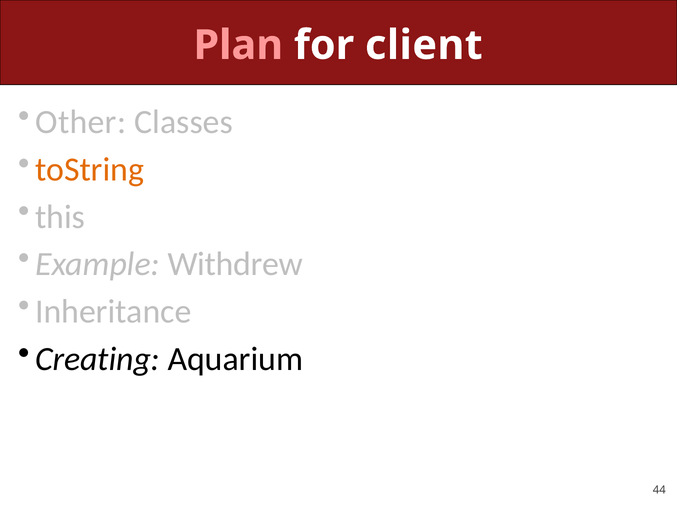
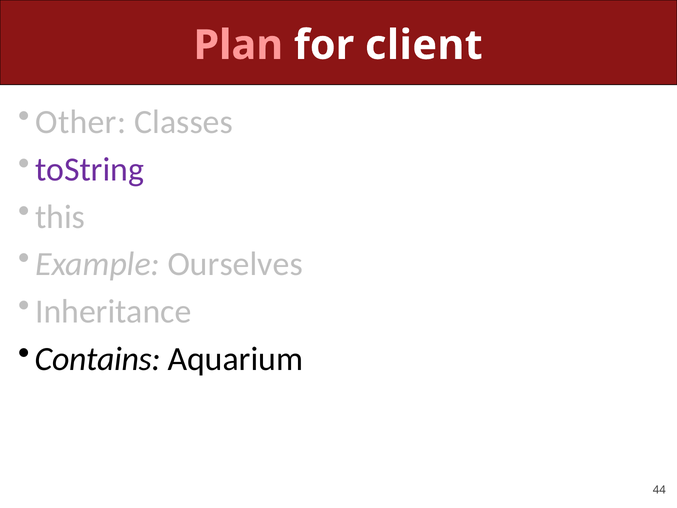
toString colour: orange -> purple
Withdrew: Withdrew -> Ourselves
Creating: Creating -> Contains
